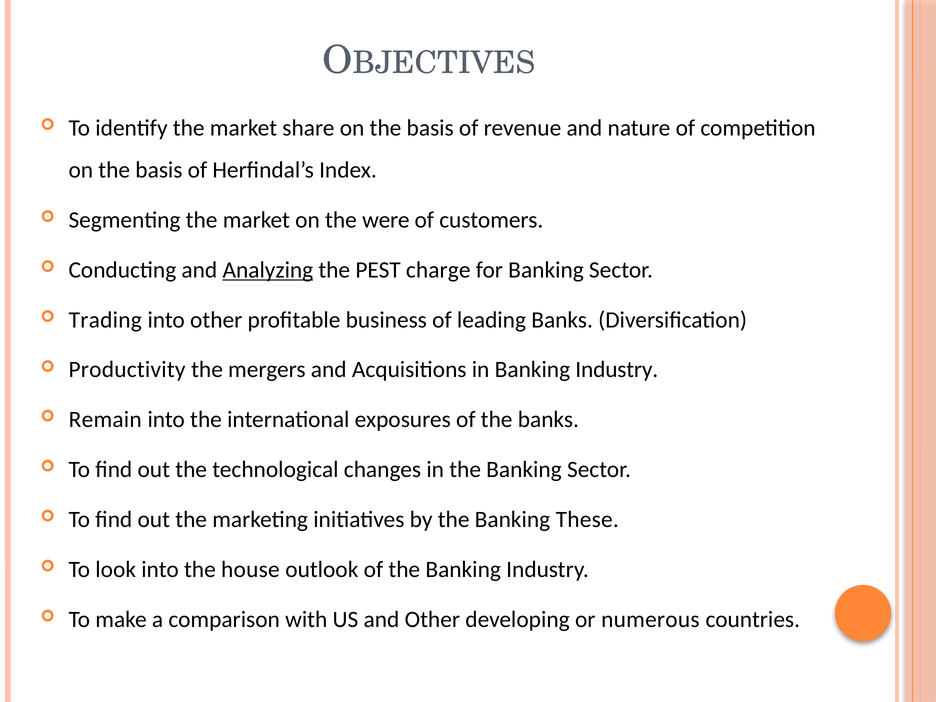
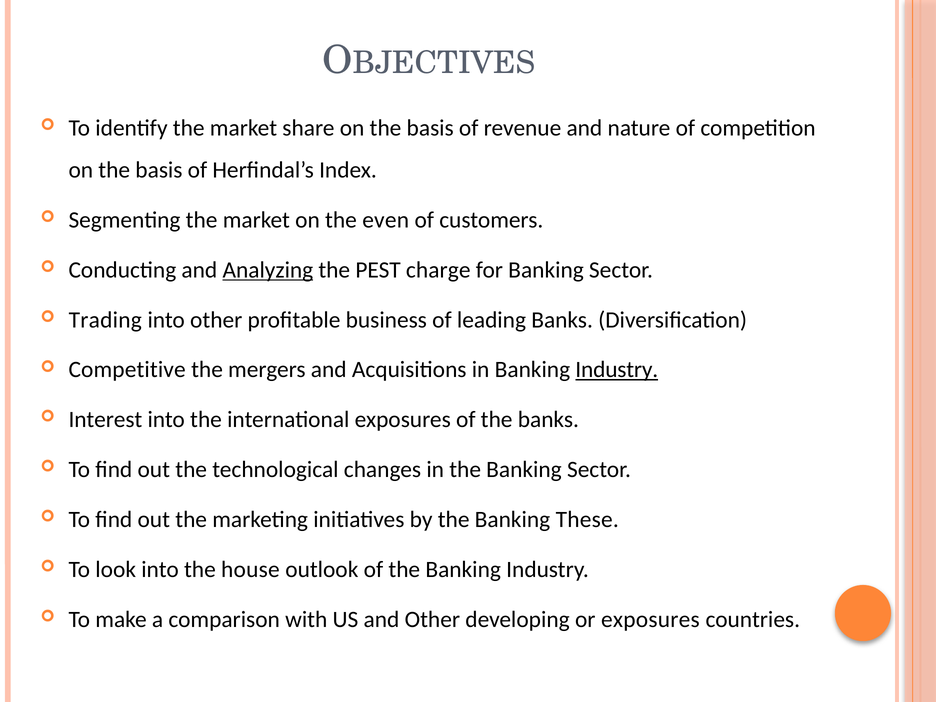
were: were -> even
Productivity: Productivity -> Competitive
Industry at (617, 370) underline: none -> present
Remain: Remain -> Interest
or numerous: numerous -> exposures
